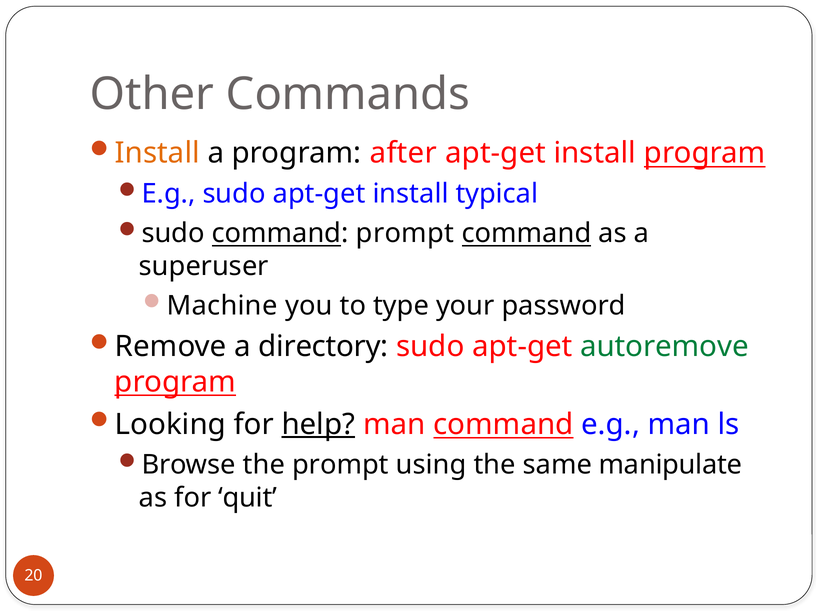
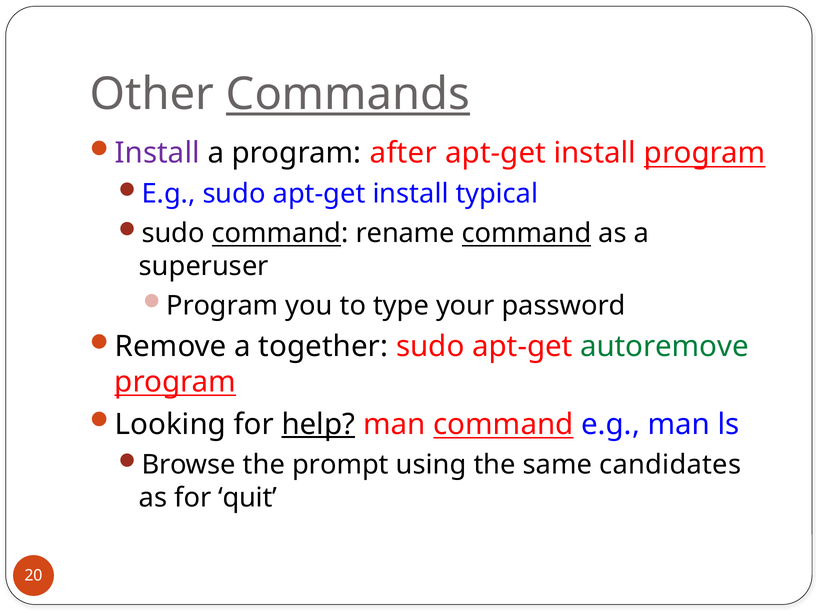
Commands underline: none -> present
Install at (157, 153) colour: orange -> purple
command prompt: prompt -> rename
Machine at (222, 306): Machine -> Program
directory: directory -> together
manipulate: manipulate -> candidates
